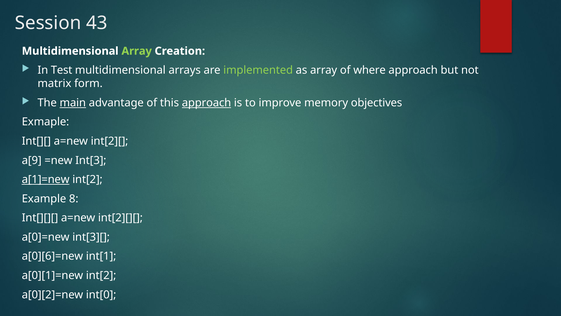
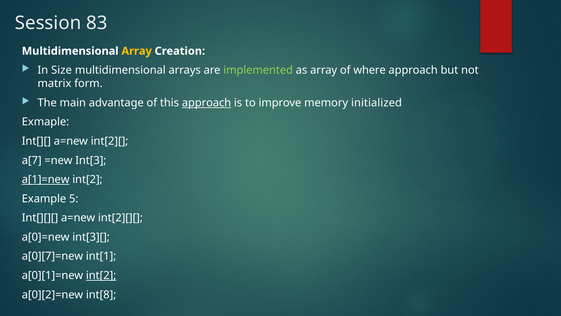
43: 43 -> 83
Array at (137, 51) colour: light green -> yellow
Test: Test -> Size
main underline: present -> none
objectives: objectives -> initialized
a[9: a[9 -> a[7
8: 8 -> 5
a[0][6]=new: a[0][6]=new -> a[0][7]=new
int[2 at (101, 275) underline: none -> present
int[0: int[0 -> int[8
